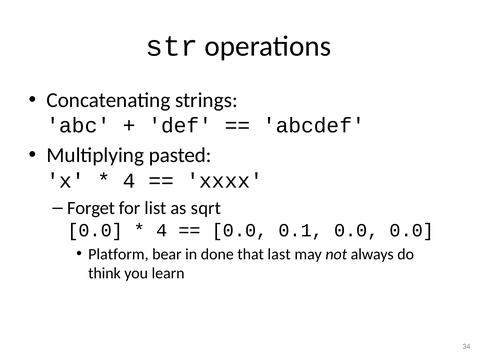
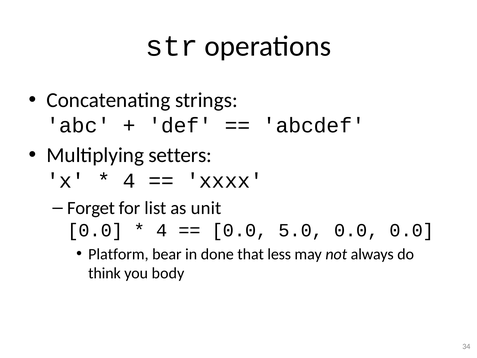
pasted: pasted -> setters
sqrt: sqrt -> unit
0.1: 0.1 -> 5.0
last: last -> less
learn: learn -> body
